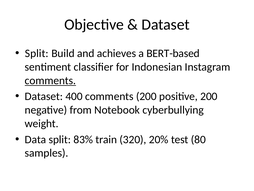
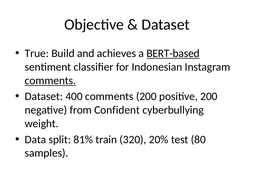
Split at (37, 53): Split -> True
BERT-based underline: none -> present
Notebook: Notebook -> Confident
83%: 83% -> 81%
